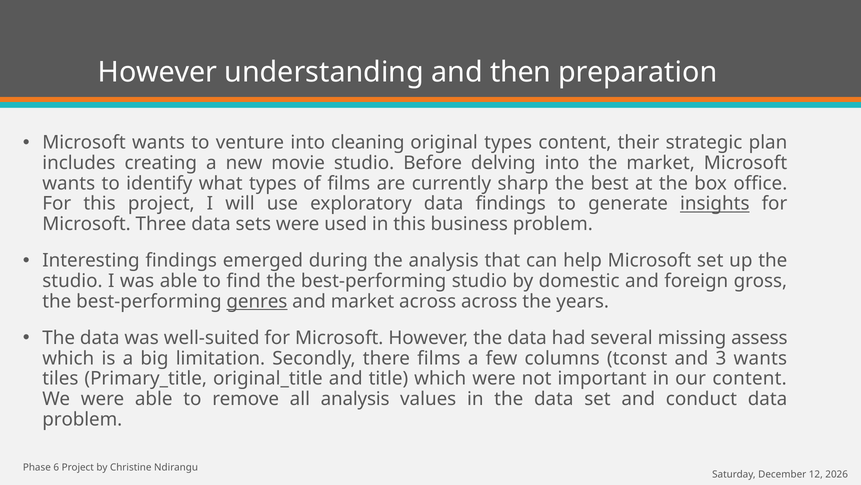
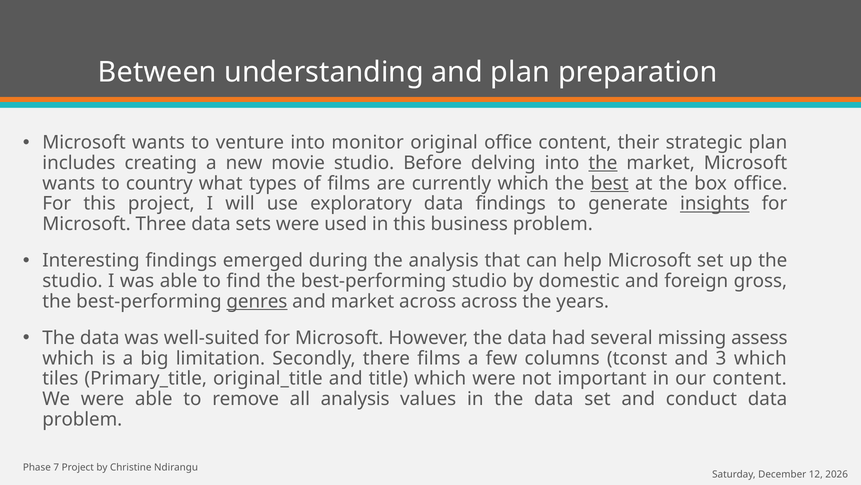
However at (157, 72): However -> Between
and then: then -> plan
cleaning: cleaning -> monitor
original types: types -> office
the at (603, 163) underline: none -> present
identify: identify -> country
currently sharp: sharp -> which
best underline: none -> present
3 wants: wants -> which
6: 6 -> 7
